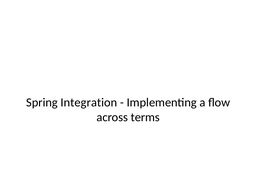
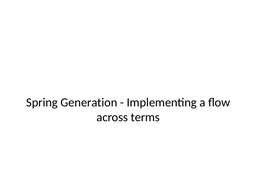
Integration: Integration -> Generation
